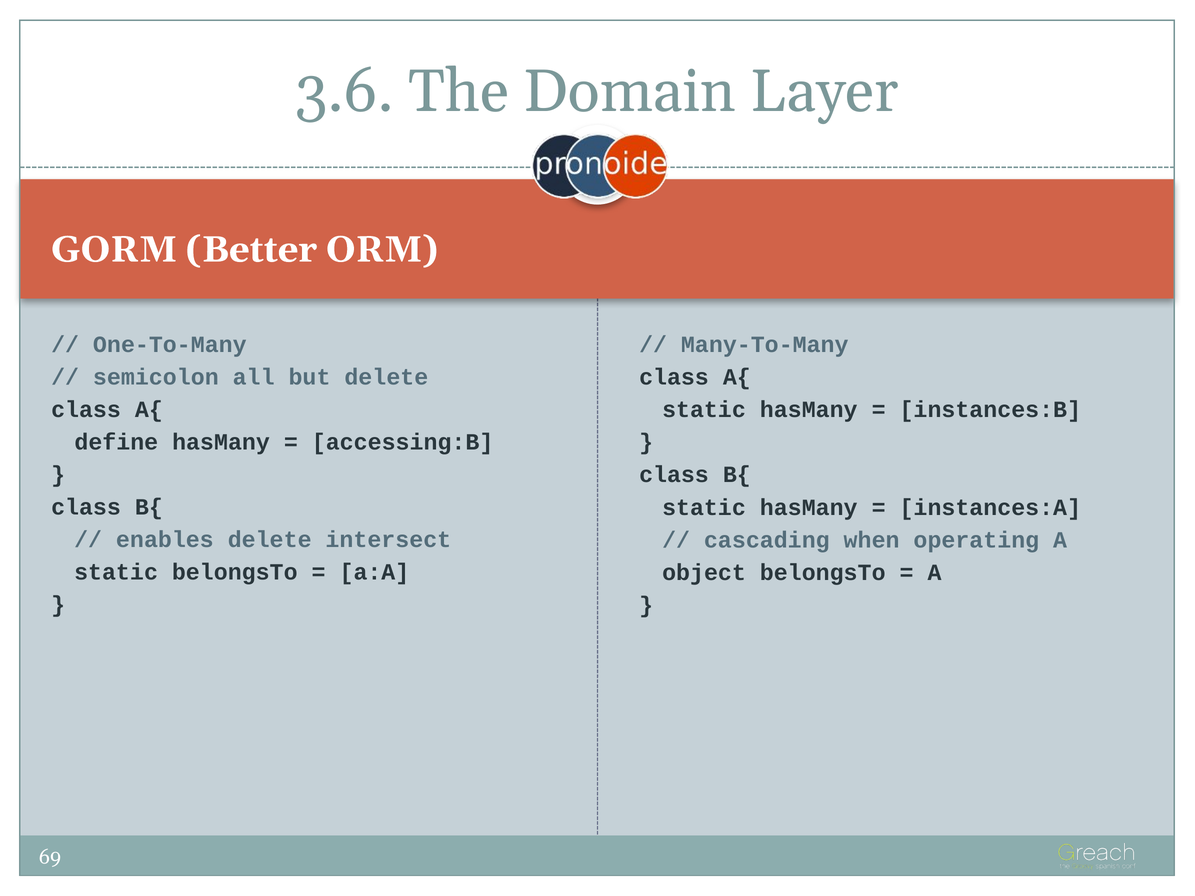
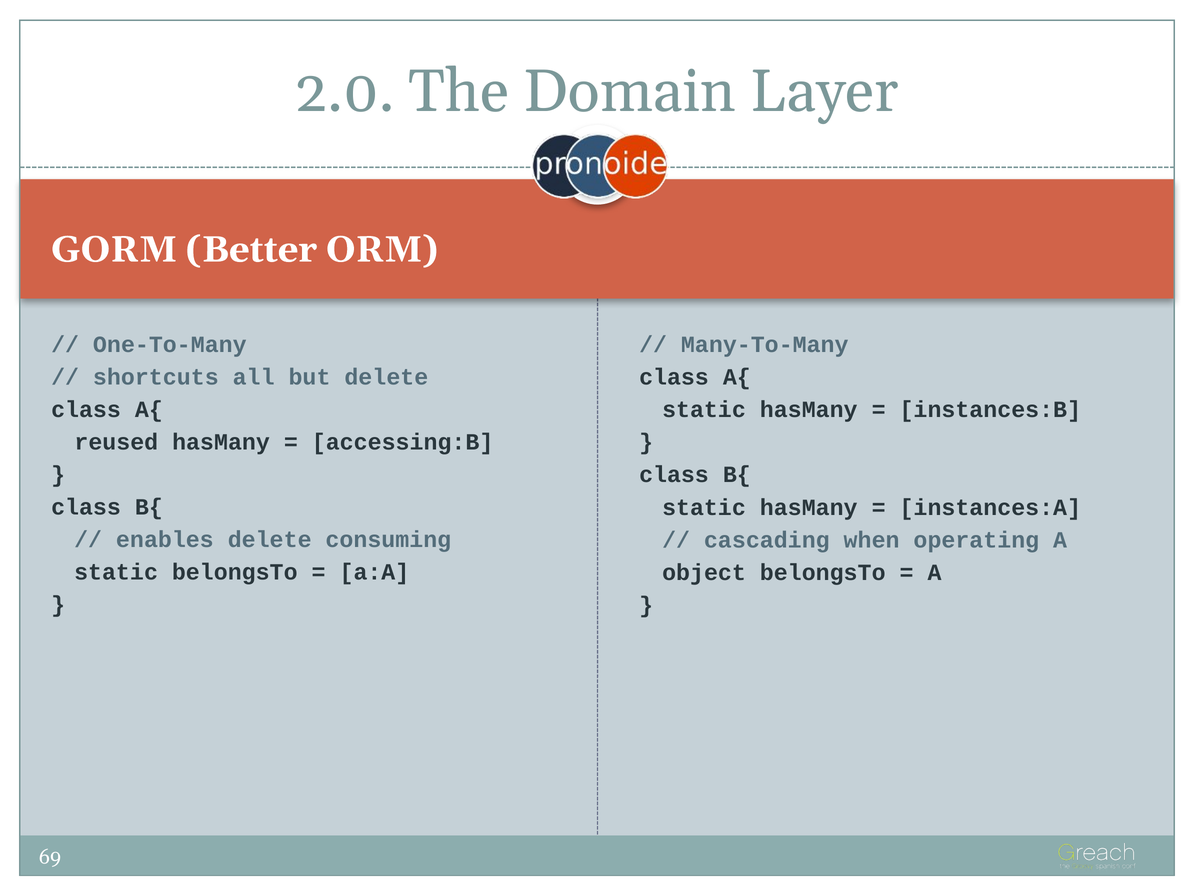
3.6: 3.6 -> 2.0
semicolon: semicolon -> shortcuts
define: define -> reused
intersect: intersect -> consuming
